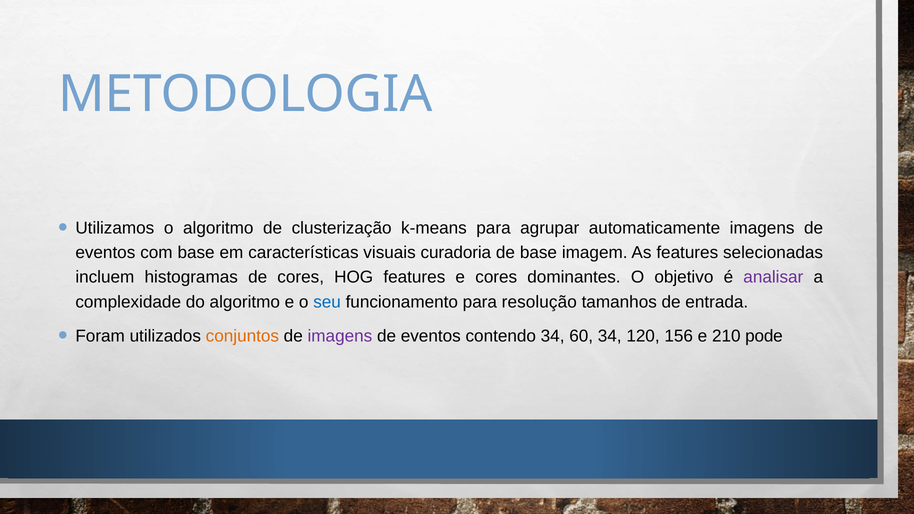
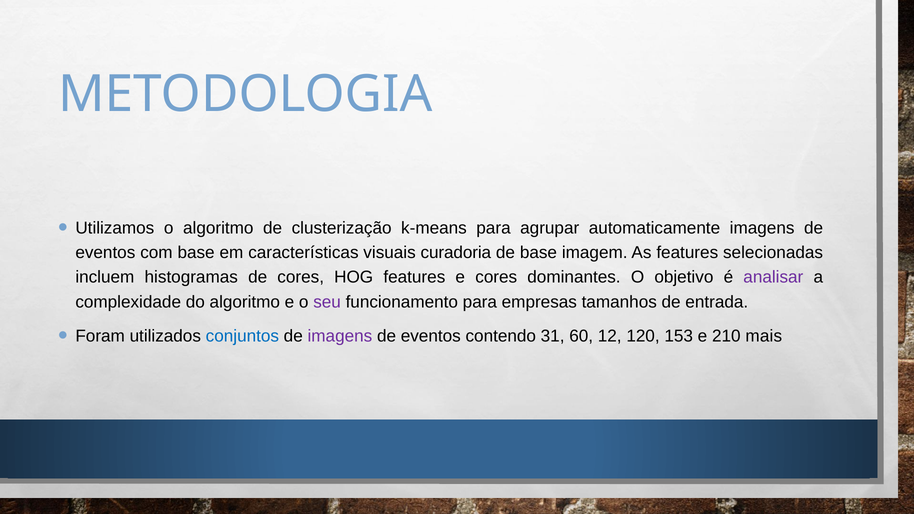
seu colour: blue -> purple
resolução: resolução -> empresas
conjuntos colour: orange -> blue
contendo 34: 34 -> 31
60 34: 34 -> 12
156: 156 -> 153
pode: pode -> mais
